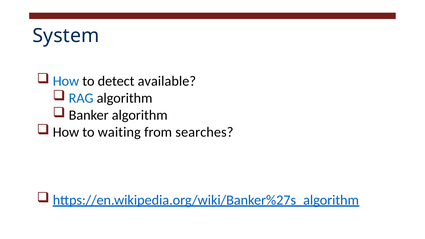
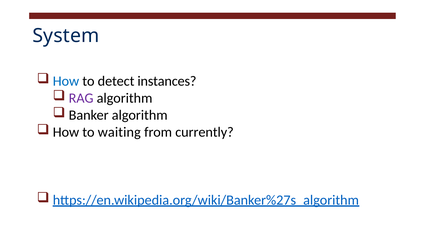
available: available -> instances
RAG colour: blue -> purple
searches: searches -> currently
